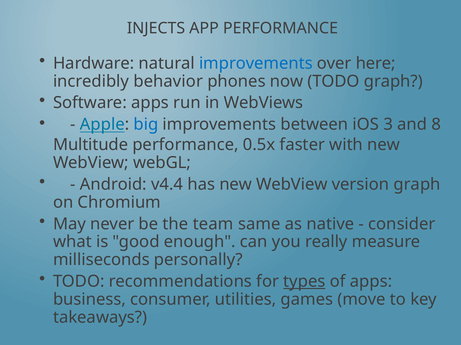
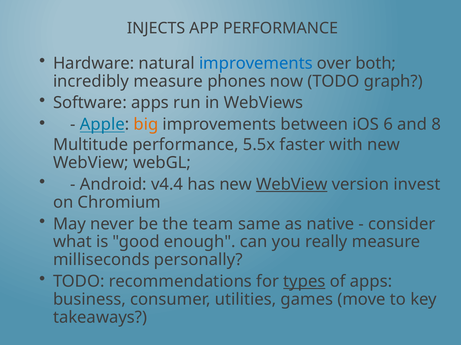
here: here -> both
incredibly behavior: behavior -> measure
big colour: blue -> orange
3: 3 -> 6
0.5x: 0.5x -> 5.5x
WebView at (292, 185) underline: none -> present
version graph: graph -> invest
